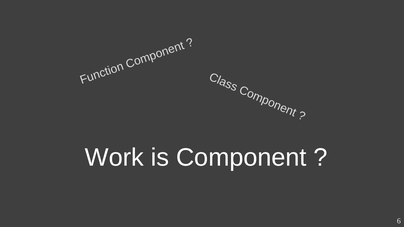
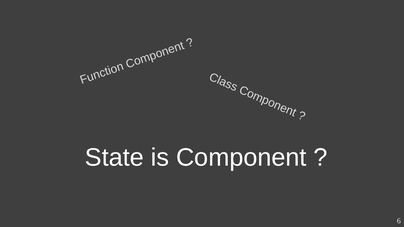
Work: Work -> State
